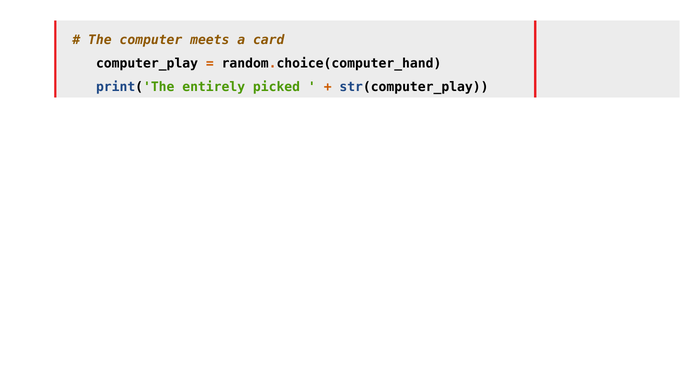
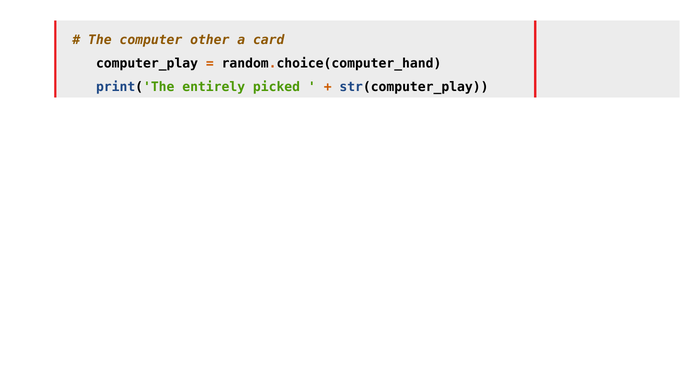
meets: meets -> other
